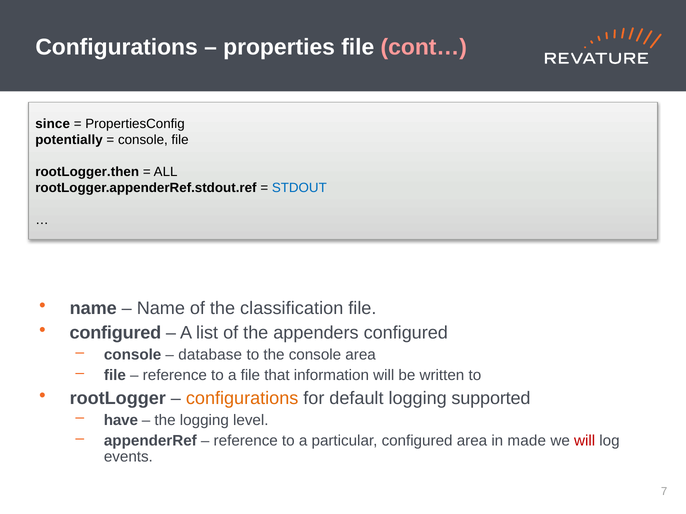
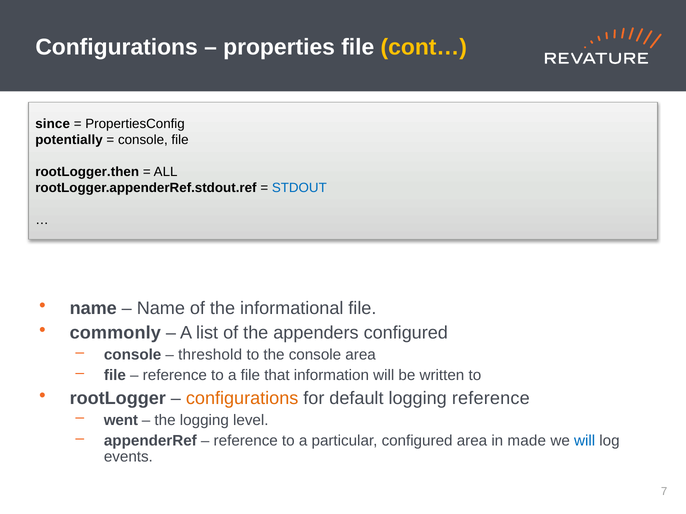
cont… colour: pink -> yellow
classification: classification -> informational
configured at (115, 333): configured -> commonly
database: database -> threshold
logging supported: supported -> reference
have: have -> went
will at (585, 441) colour: red -> blue
